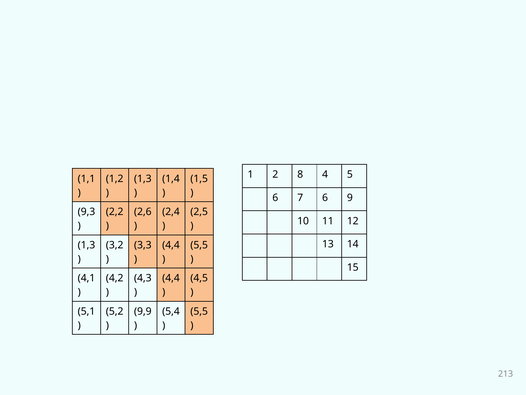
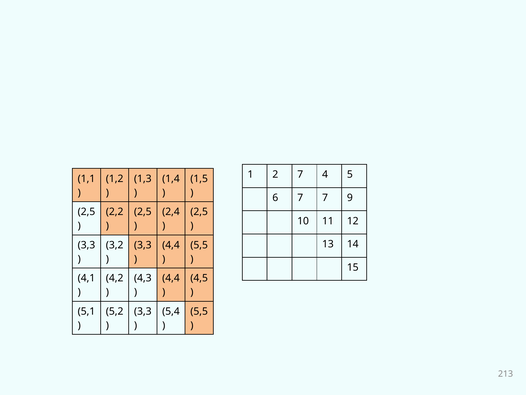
2 8: 8 -> 7
7 6: 6 -> 7
9,3 at (86, 212): 9,3 -> 2,5
2,6 at (143, 212): 2,6 -> 2,5
1,3 at (86, 245): 1,3 -> 3,3
9,9 at (143, 311): 9,9 -> 3,3
